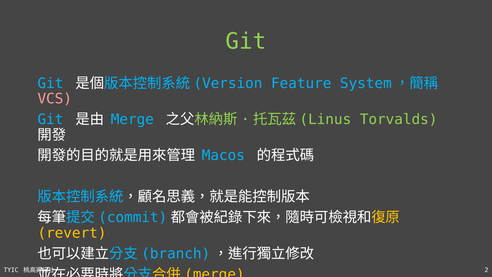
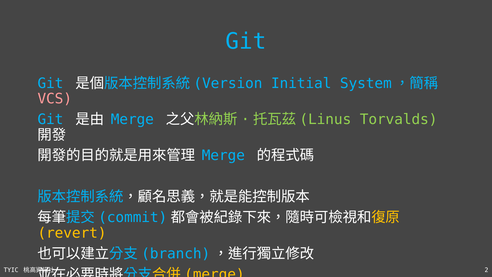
Git at (246, 41) colour: light green -> light blue
Feature: Feature -> Initial
Macos at (223, 155): Macos -> Merge
